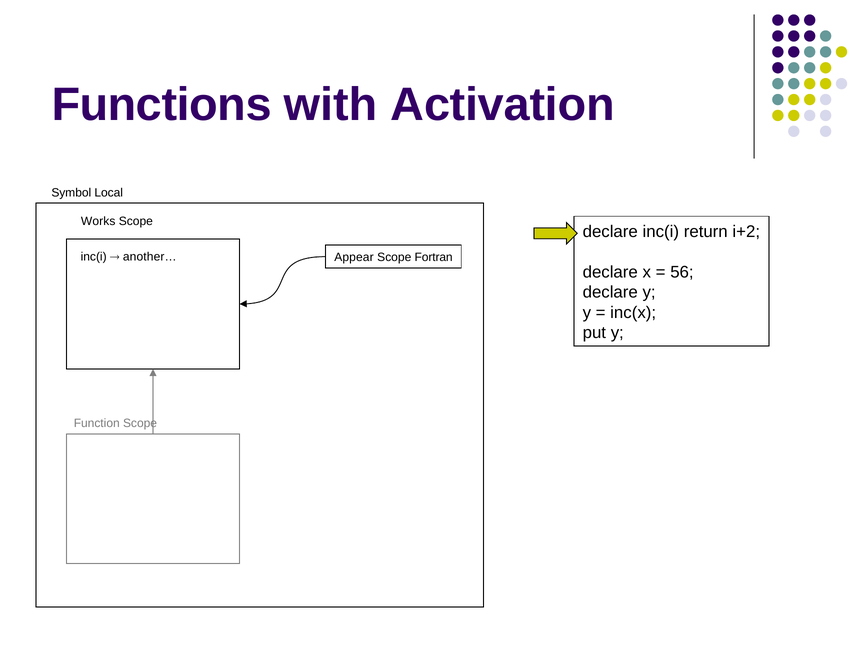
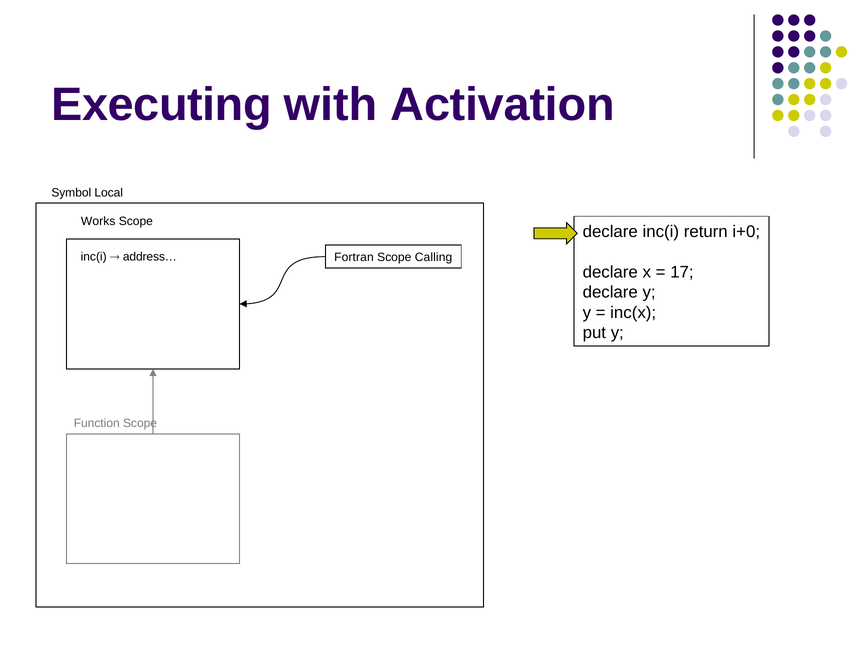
Functions: Functions -> Executing
i+2: i+2 -> i+0
another…: another… -> address…
Appear: Appear -> Fortran
Fortran: Fortran -> Calling
56: 56 -> 17
